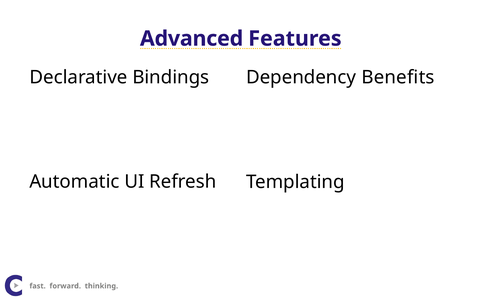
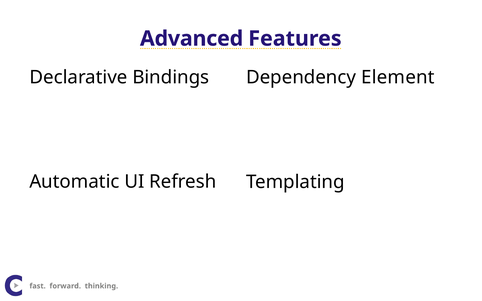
Benefits: Benefits -> Element
